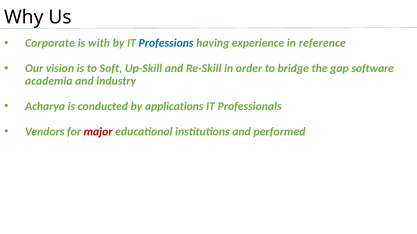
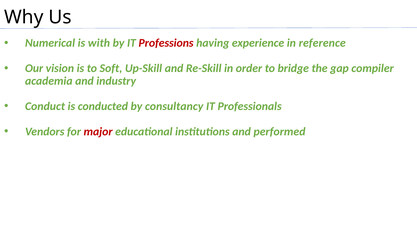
Corporate: Corporate -> Numerical
Professions colour: blue -> red
software: software -> compiler
Acharya: Acharya -> Conduct
applications: applications -> consultancy
